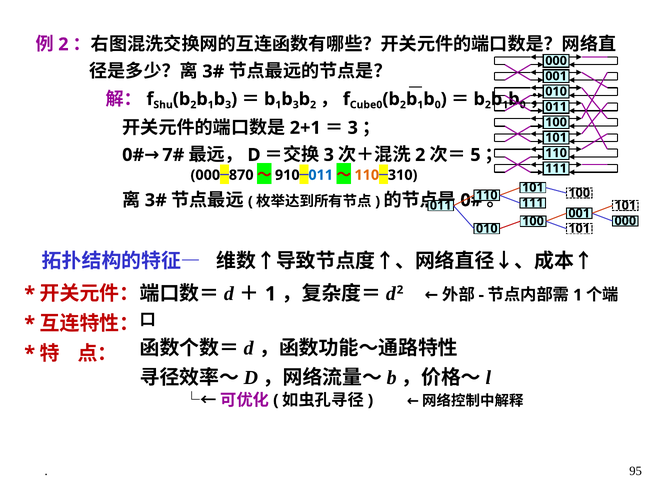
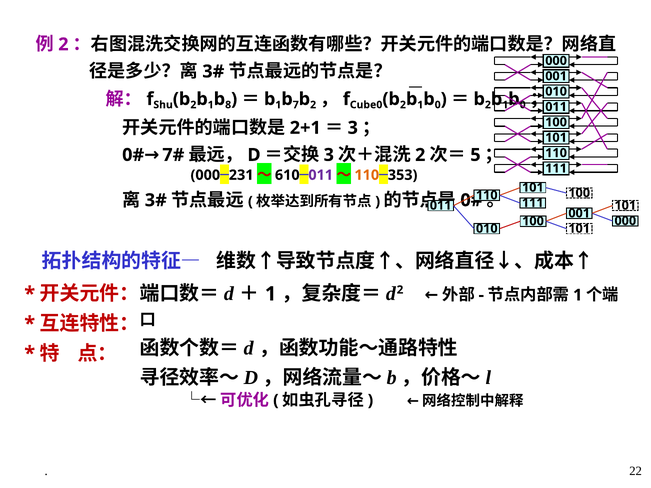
3 at (228, 105): 3 -> 8
3 at (296, 105): 3 -> 7
870: 870 -> 231
910: 910 -> 610
011 at (321, 175) colour: blue -> purple
310: 310 -> 353
95: 95 -> 22
